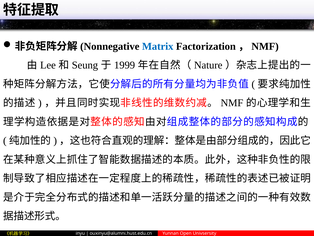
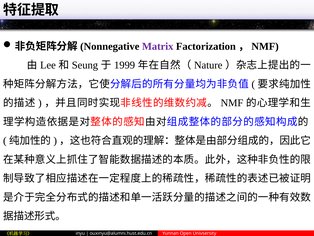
Matrix colour: blue -> purple
